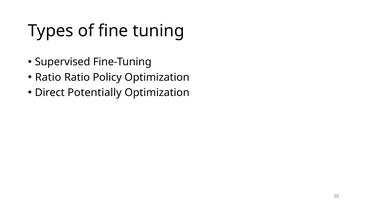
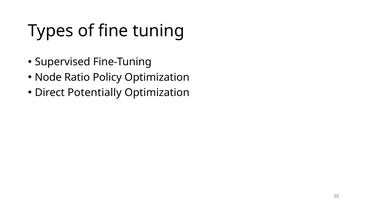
Ratio at (48, 77): Ratio -> Node
